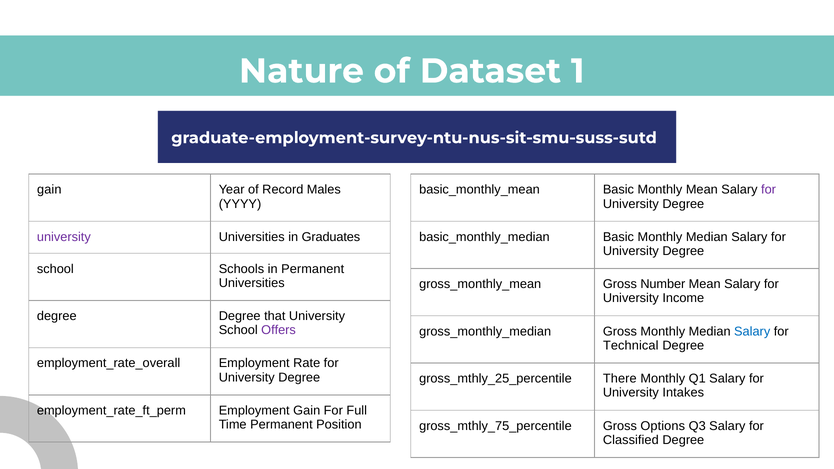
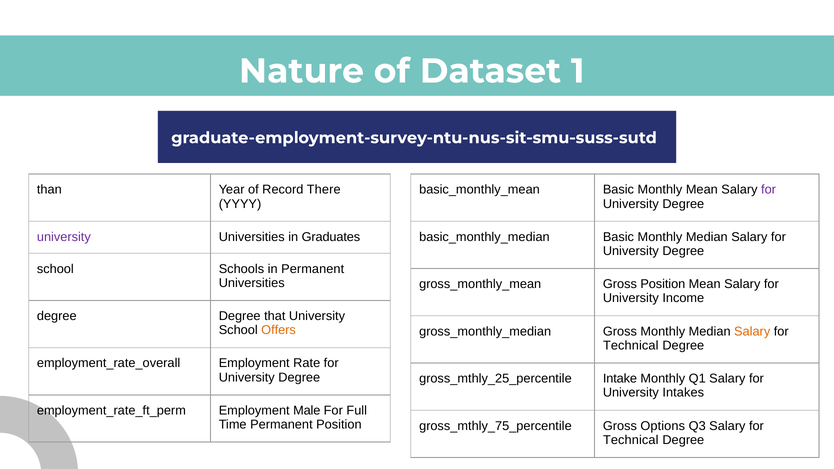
gain at (49, 190): gain -> than
Males: Males -> There
Gross Number: Number -> Position
Offers colour: purple -> orange
Salary at (752, 331) colour: blue -> orange
There: There -> Intake
Employment Gain: Gain -> Male
Classified at (631, 440): Classified -> Technical
